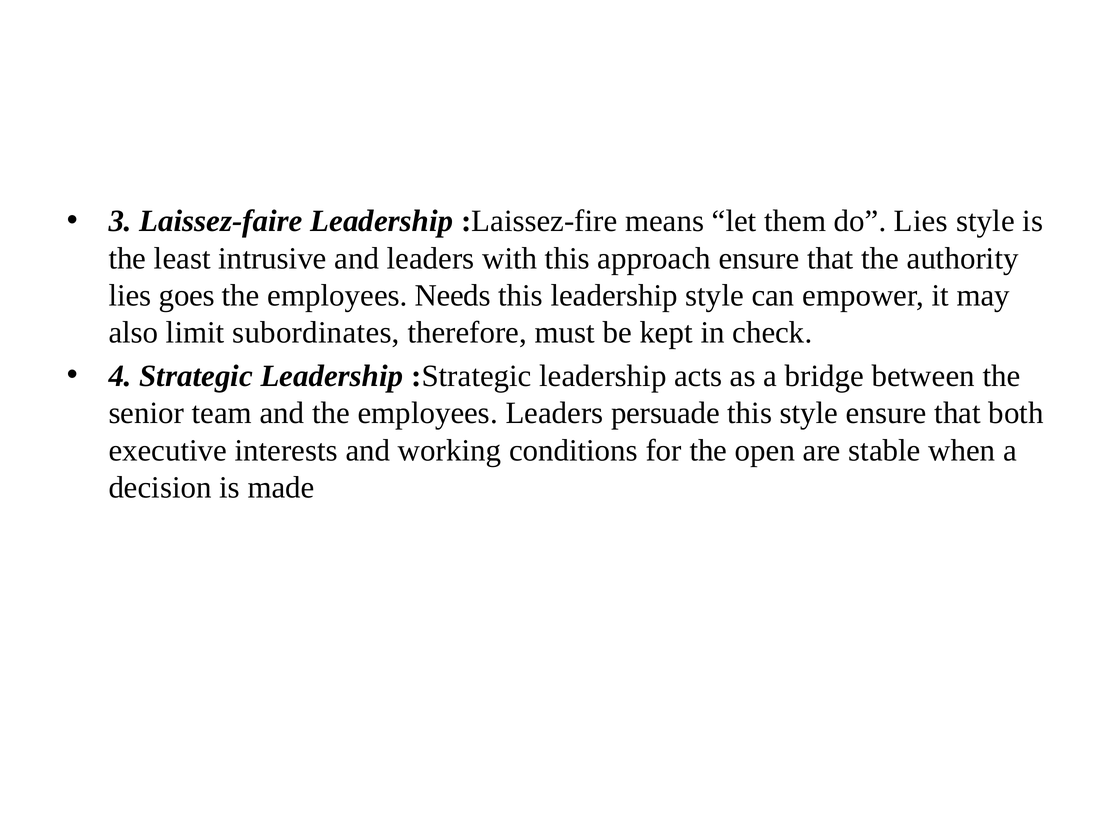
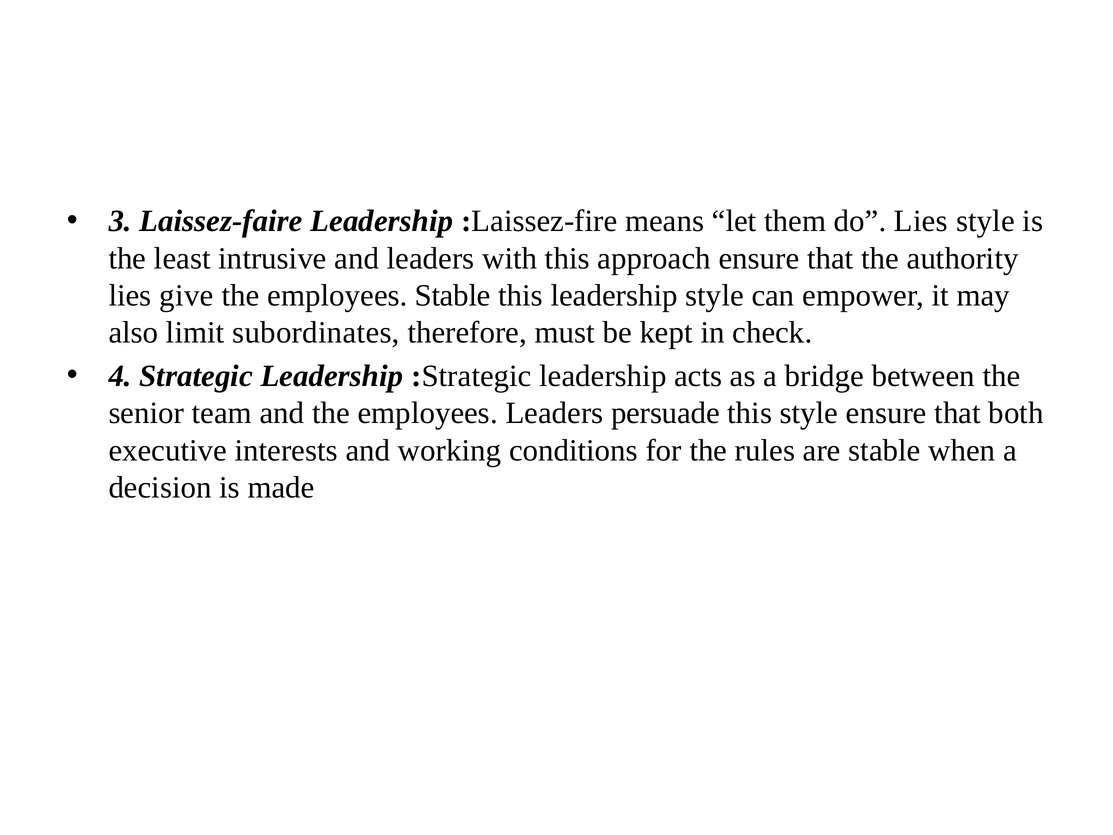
goes: goes -> give
employees Needs: Needs -> Stable
open: open -> rules
